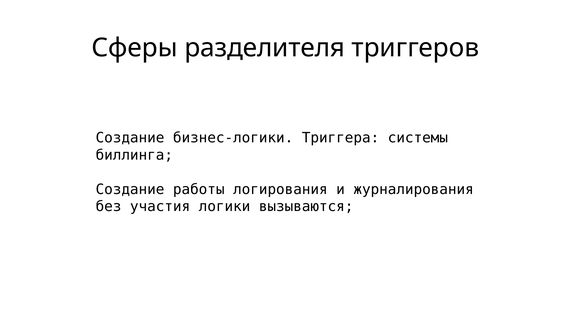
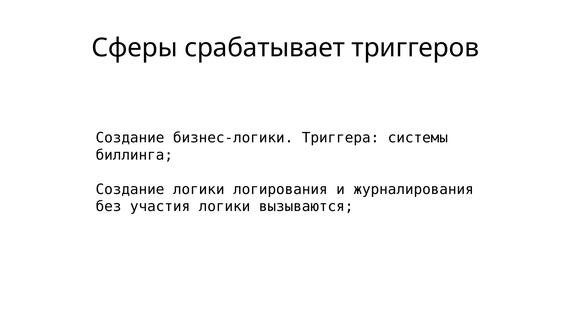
разделителя: разделителя -> срабатывает
Создание работы: работы -> логики
